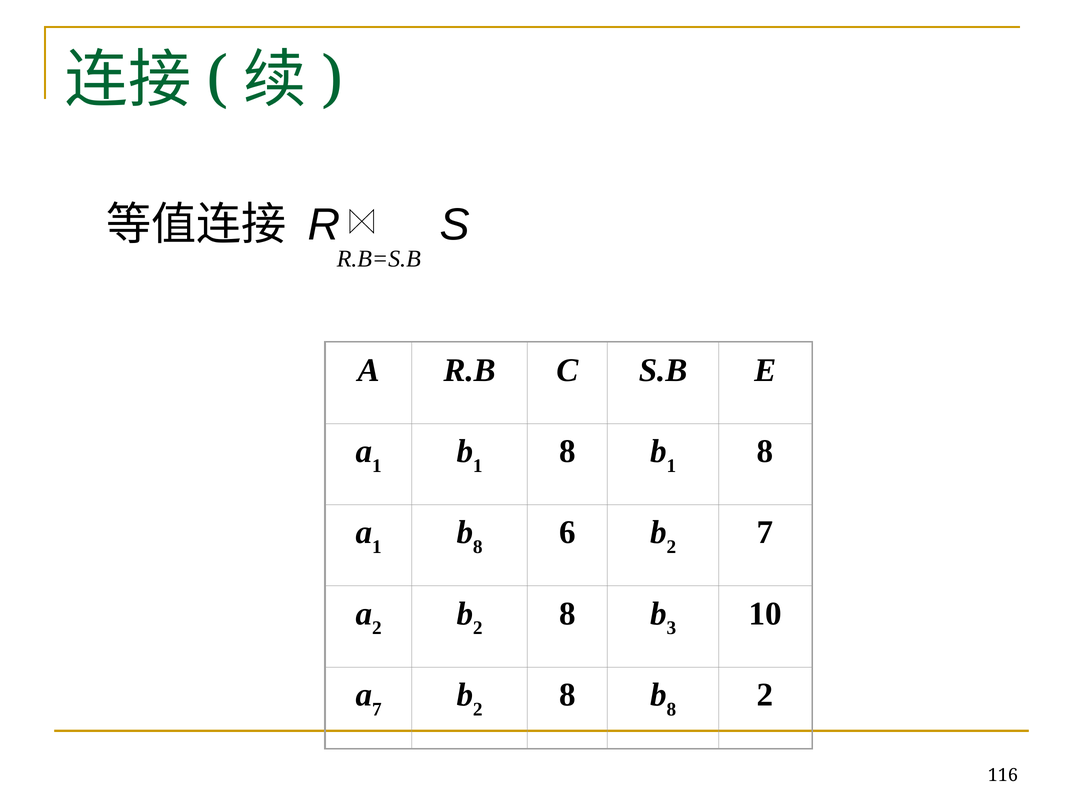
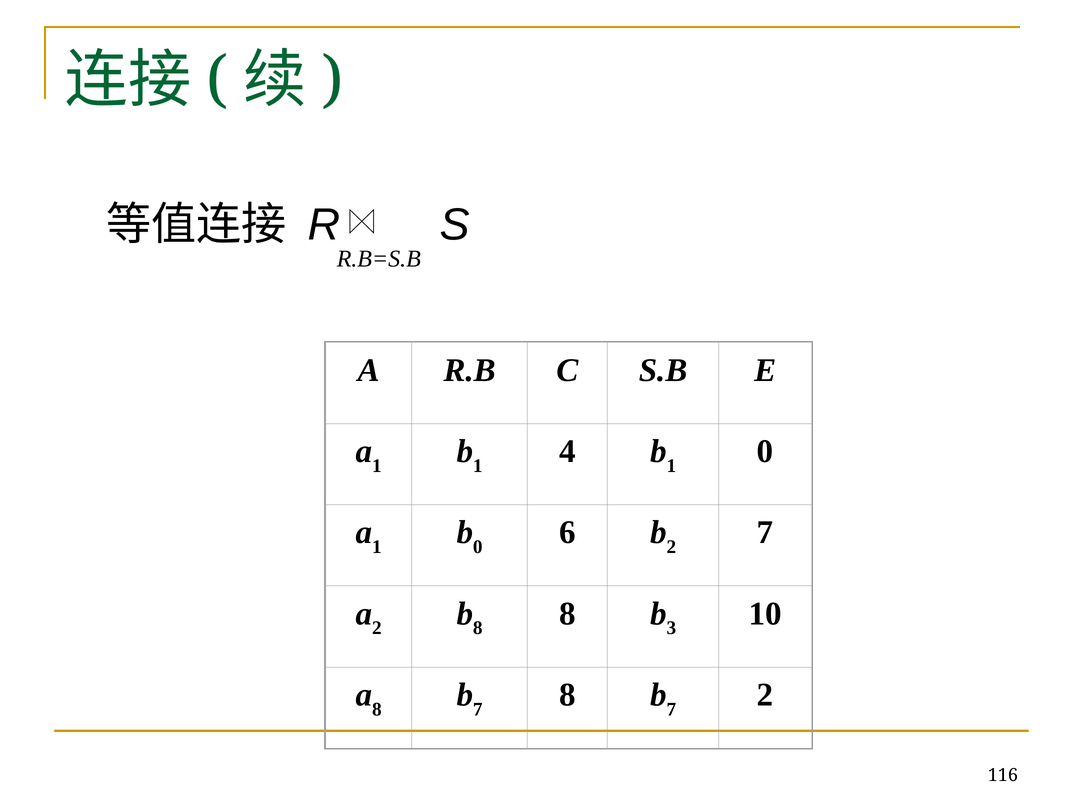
8 at (567, 451): 8 -> 4
8 at (765, 451): 8 -> 0
8 at (478, 547): 8 -> 0
2 at (478, 628): 2 -> 8
a 7: 7 -> 8
2 at (478, 710): 2 -> 7
8 at (671, 710): 8 -> 7
